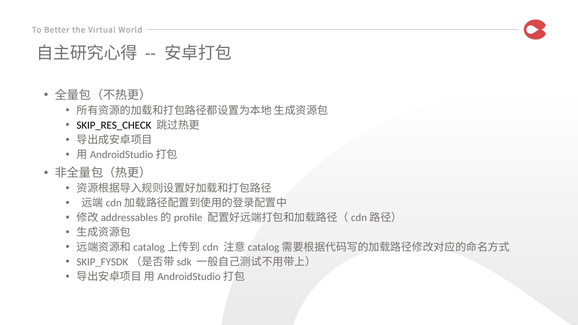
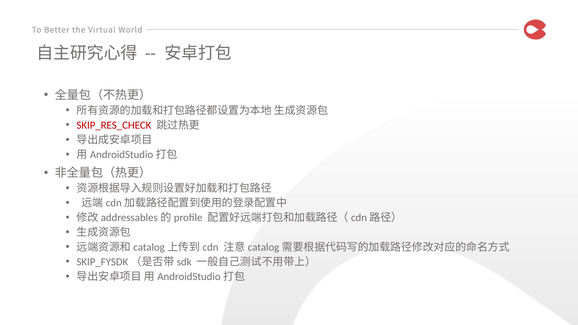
SKIP_RES_CHECK colour: black -> red
